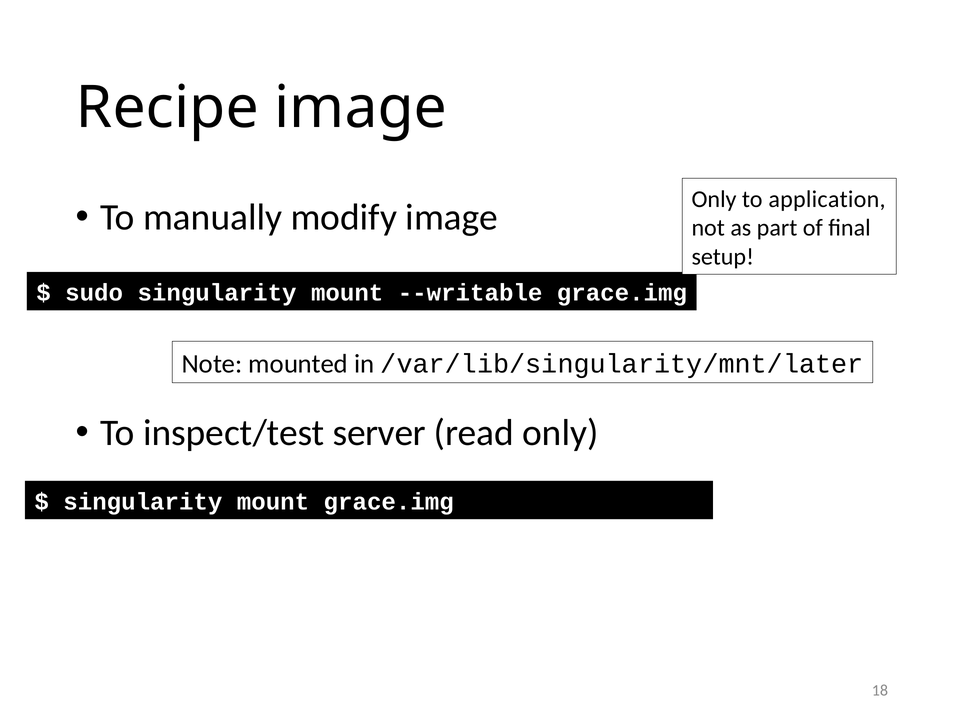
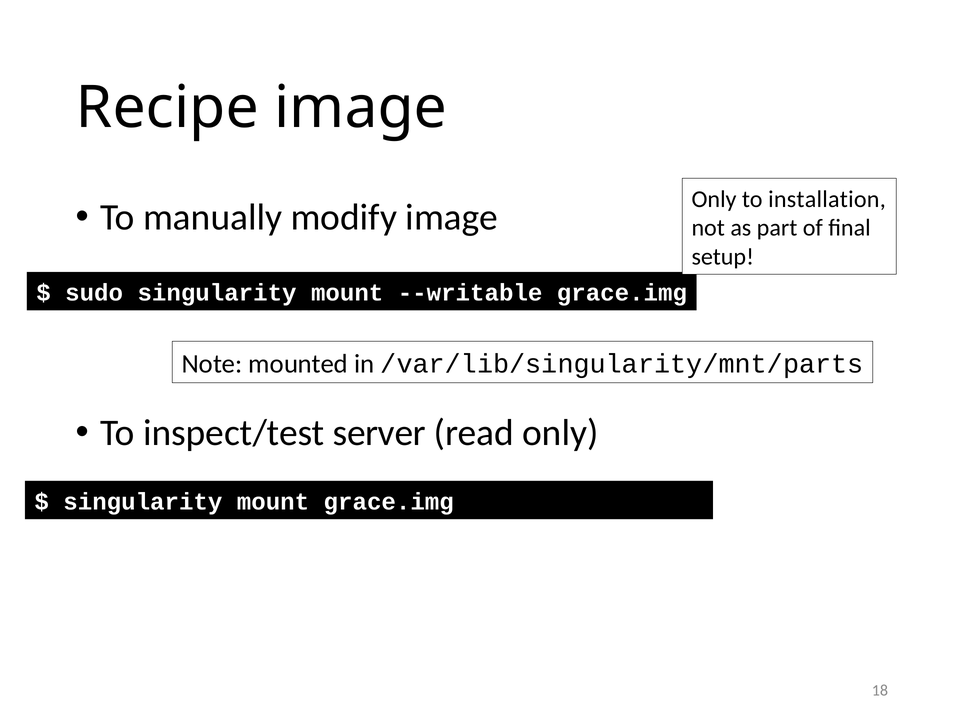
application: application -> installation
/var/lib/singularity/mnt/later: /var/lib/singularity/mnt/later -> /var/lib/singularity/mnt/parts
